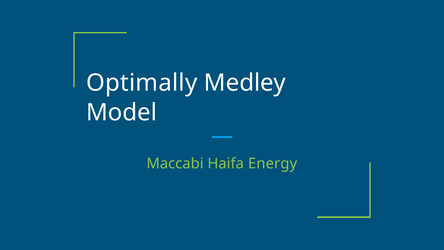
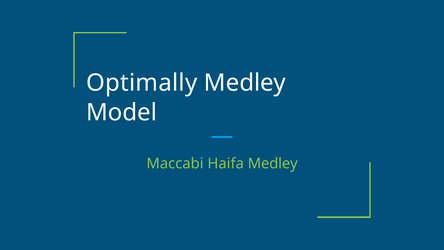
Haifa Energy: Energy -> Medley
